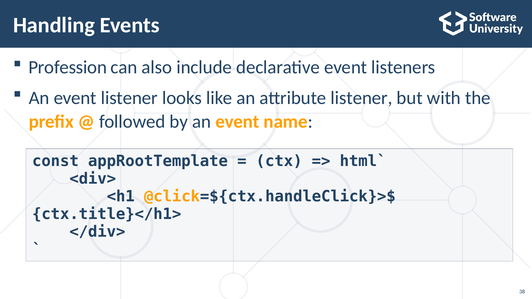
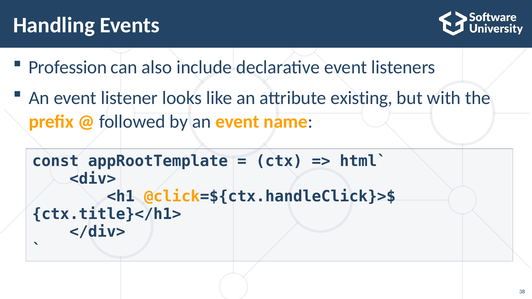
attribute listener: listener -> existing
